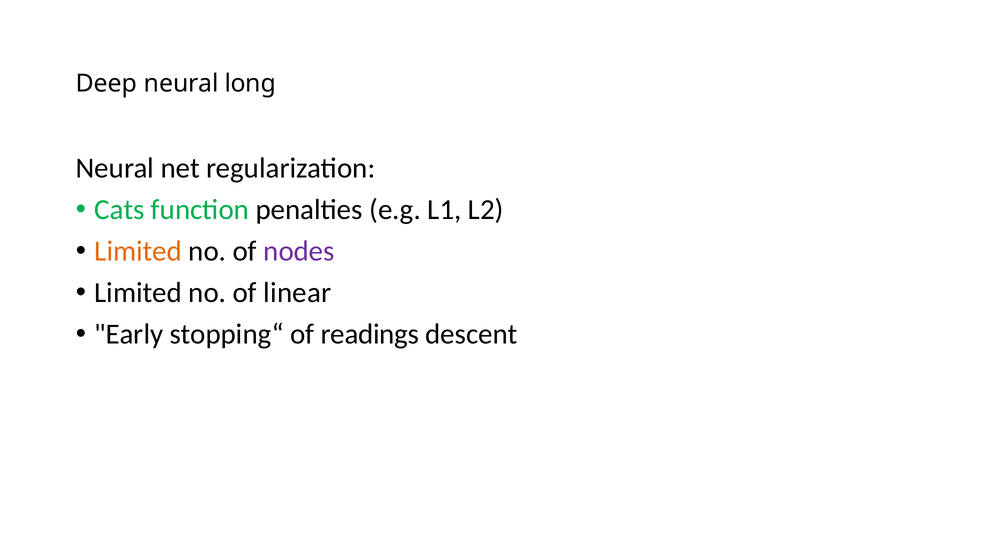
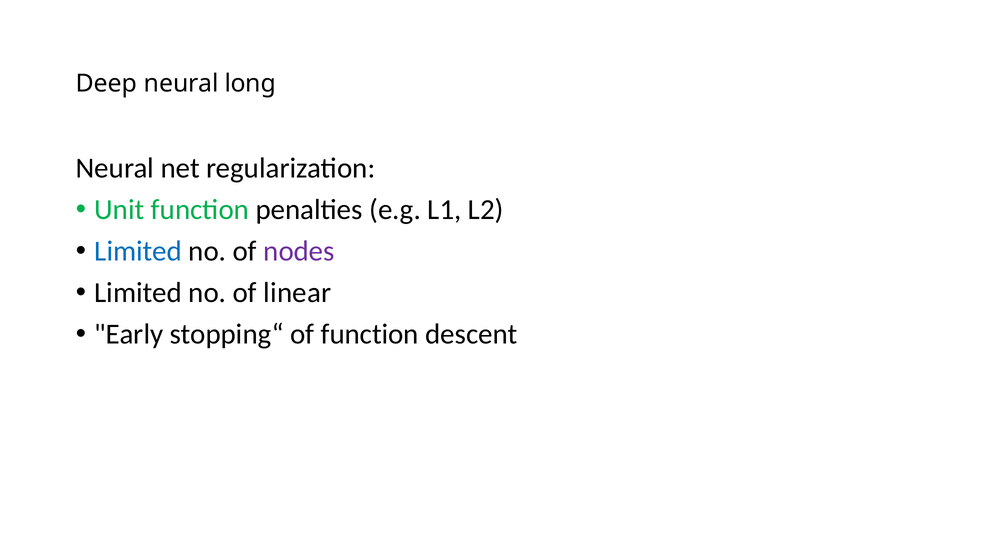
Cats: Cats -> Unit
Limited at (138, 251) colour: orange -> blue
of readings: readings -> function
